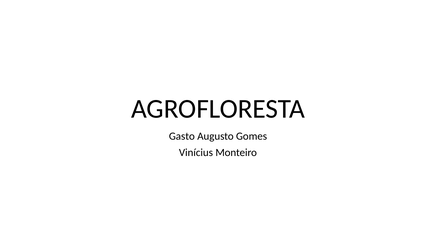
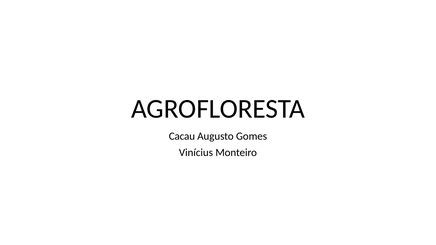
Gasto: Gasto -> Cacau
